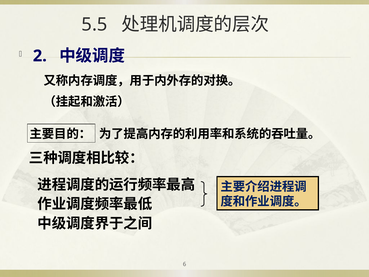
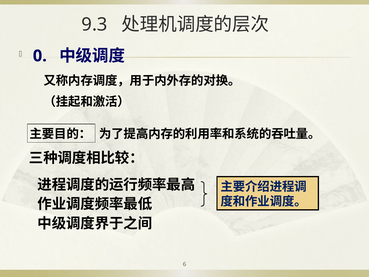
5.5: 5.5 -> 9.3
2: 2 -> 0
